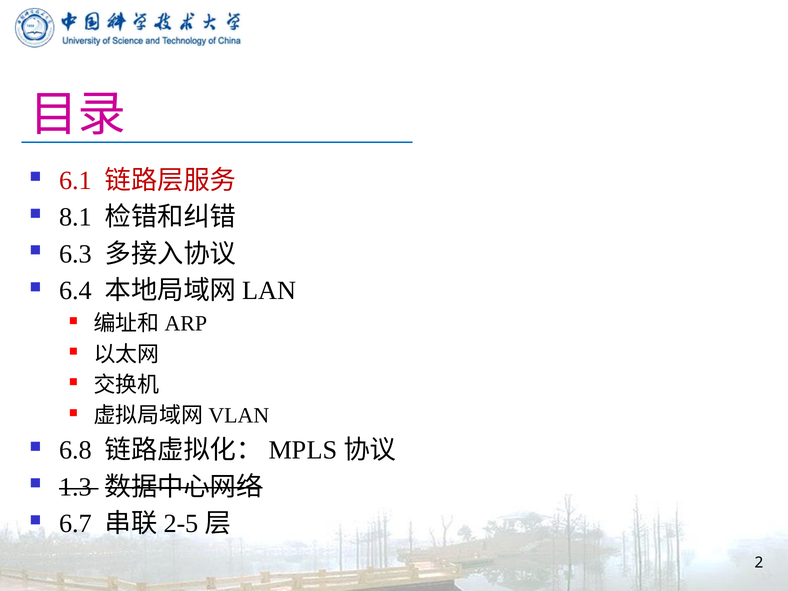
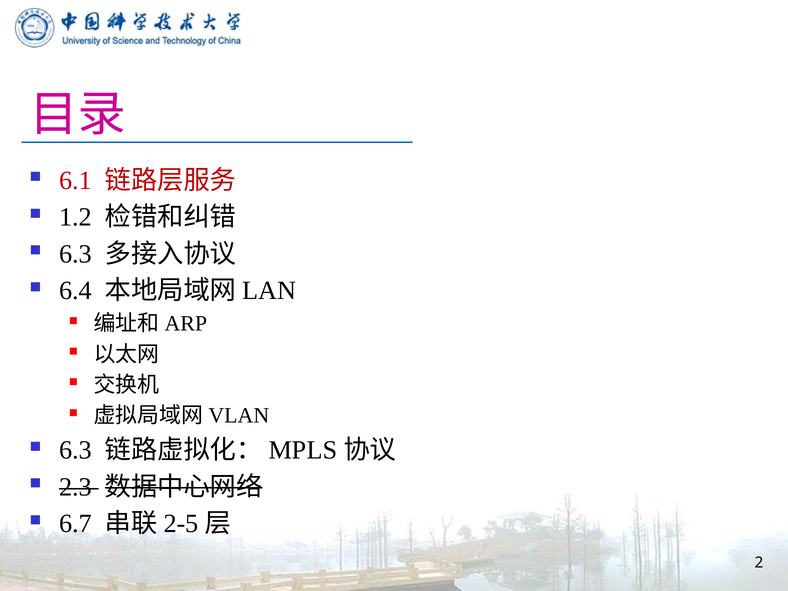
8.1: 8.1 -> 1.2
6.8 at (75, 450): 6.8 -> 6.3
1.3: 1.3 -> 2.3
